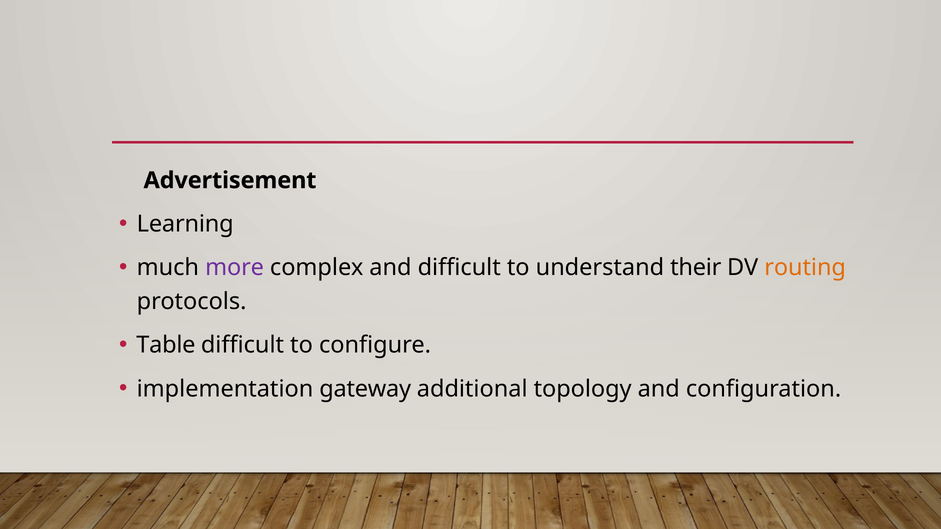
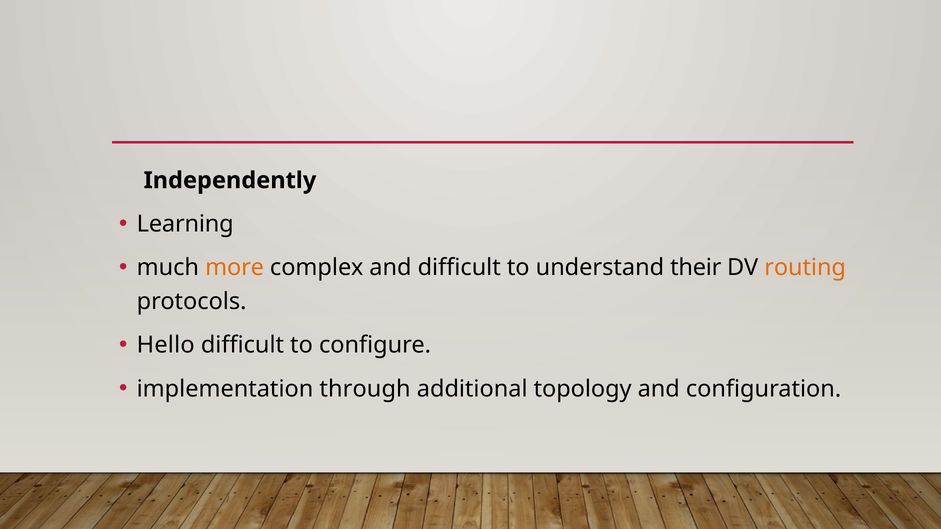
Advertisement: Advertisement -> Independently
more colour: purple -> orange
Table: Table -> Hello
gateway: gateway -> through
